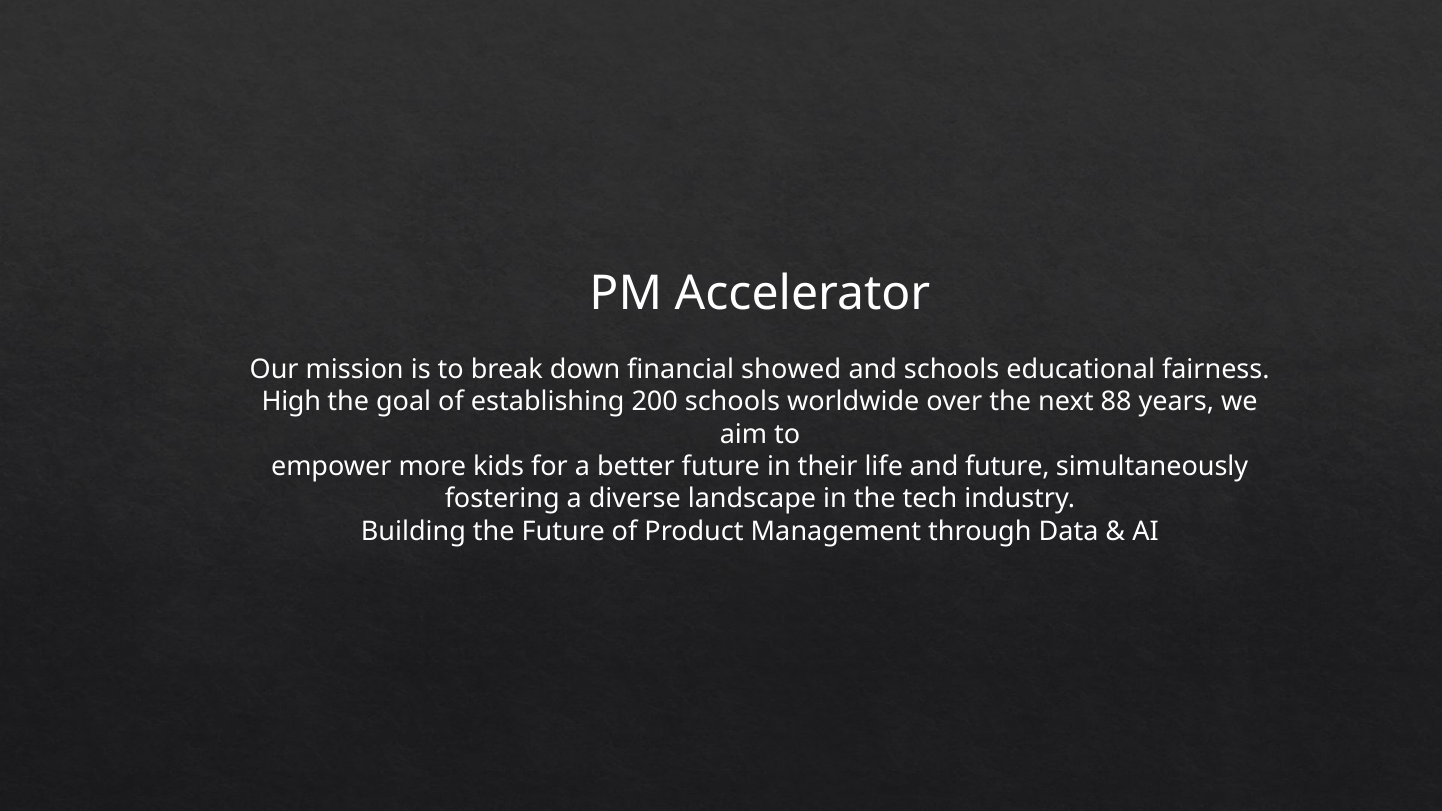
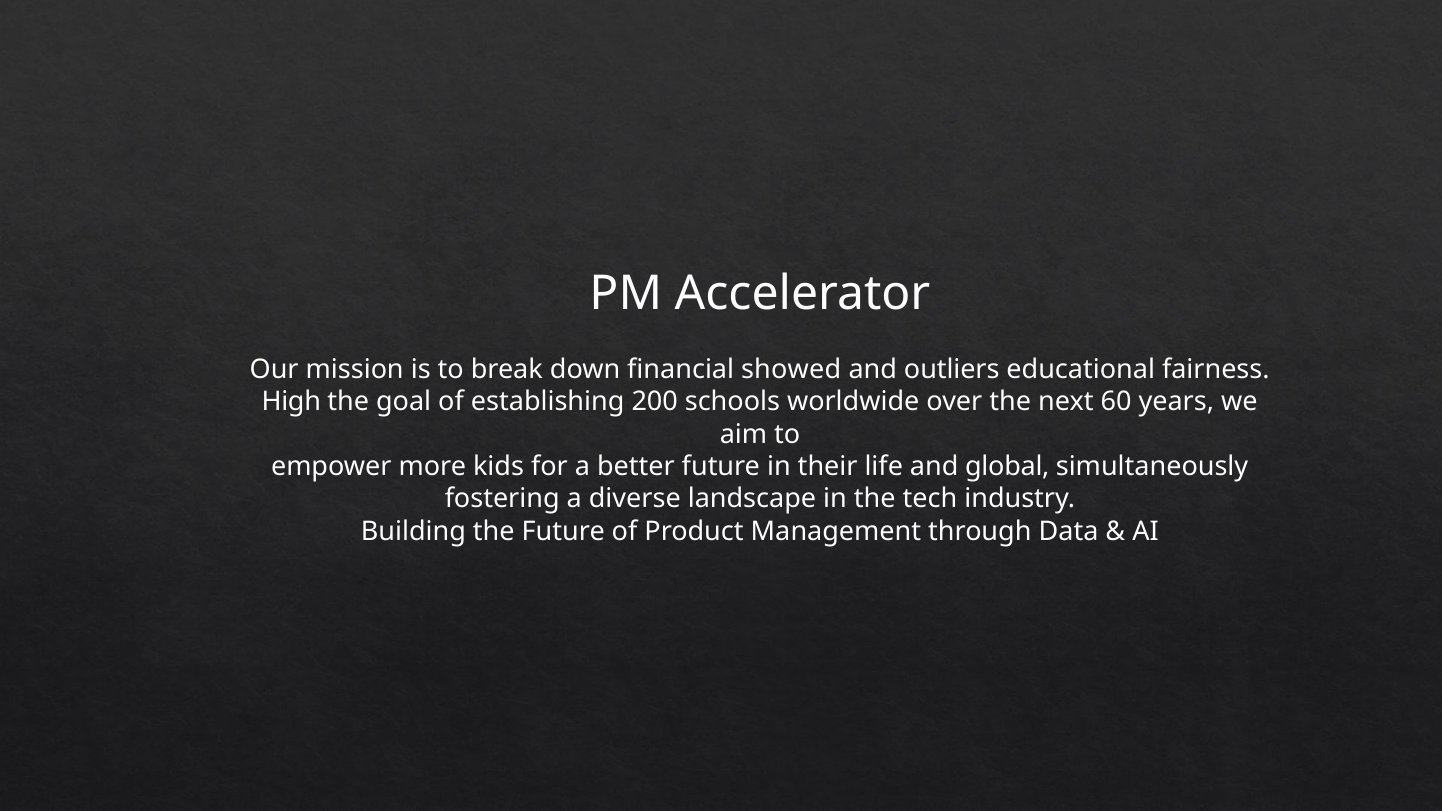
and schools: schools -> outliers
88: 88 -> 60
and future: future -> global
